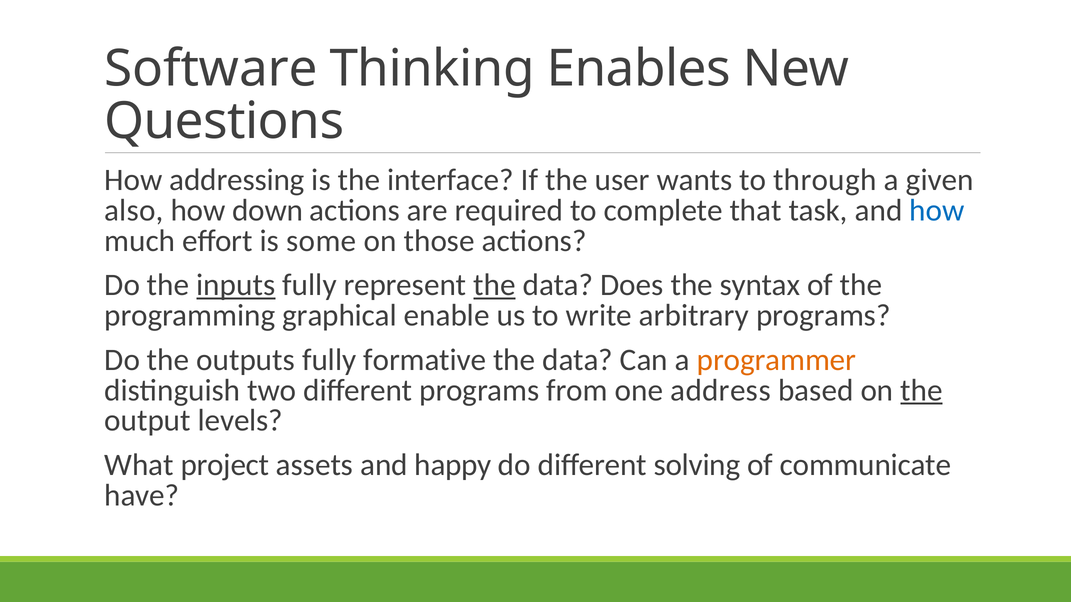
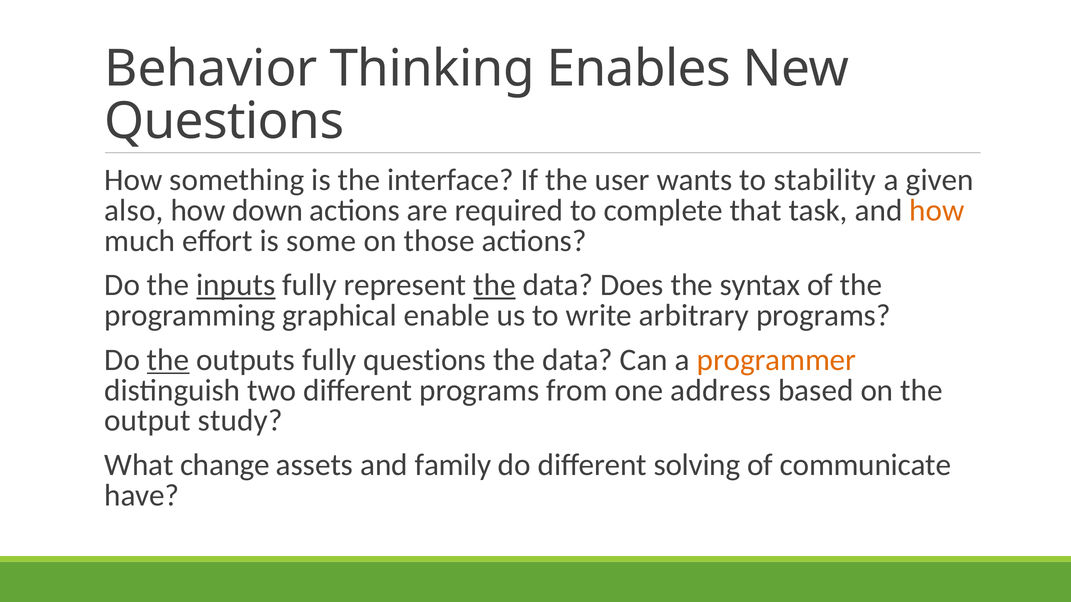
Software: Software -> Behavior
addressing: addressing -> something
through: through -> stability
how at (937, 211) colour: blue -> orange
the at (168, 360) underline: none -> present
fully formative: formative -> questions
the at (922, 391) underline: present -> none
levels: levels -> study
project: project -> change
happy: happy -> family
